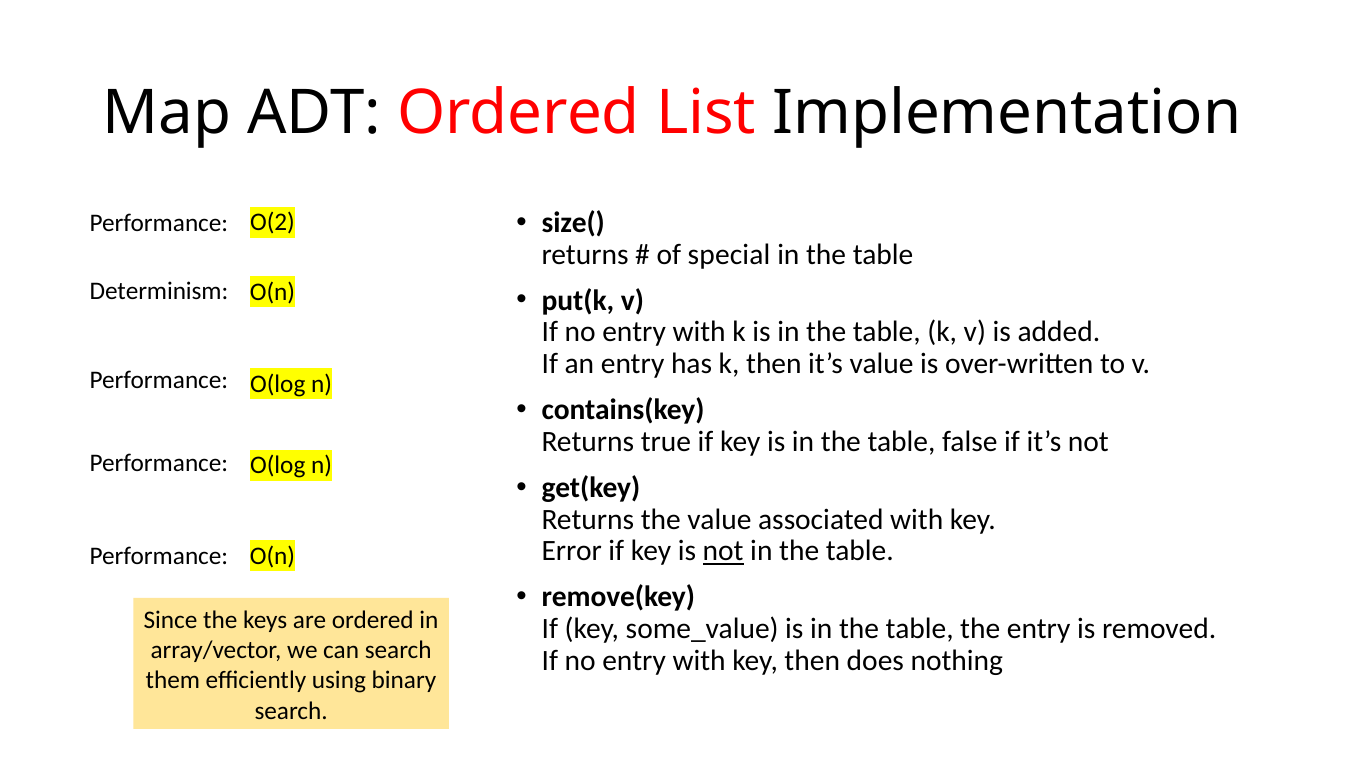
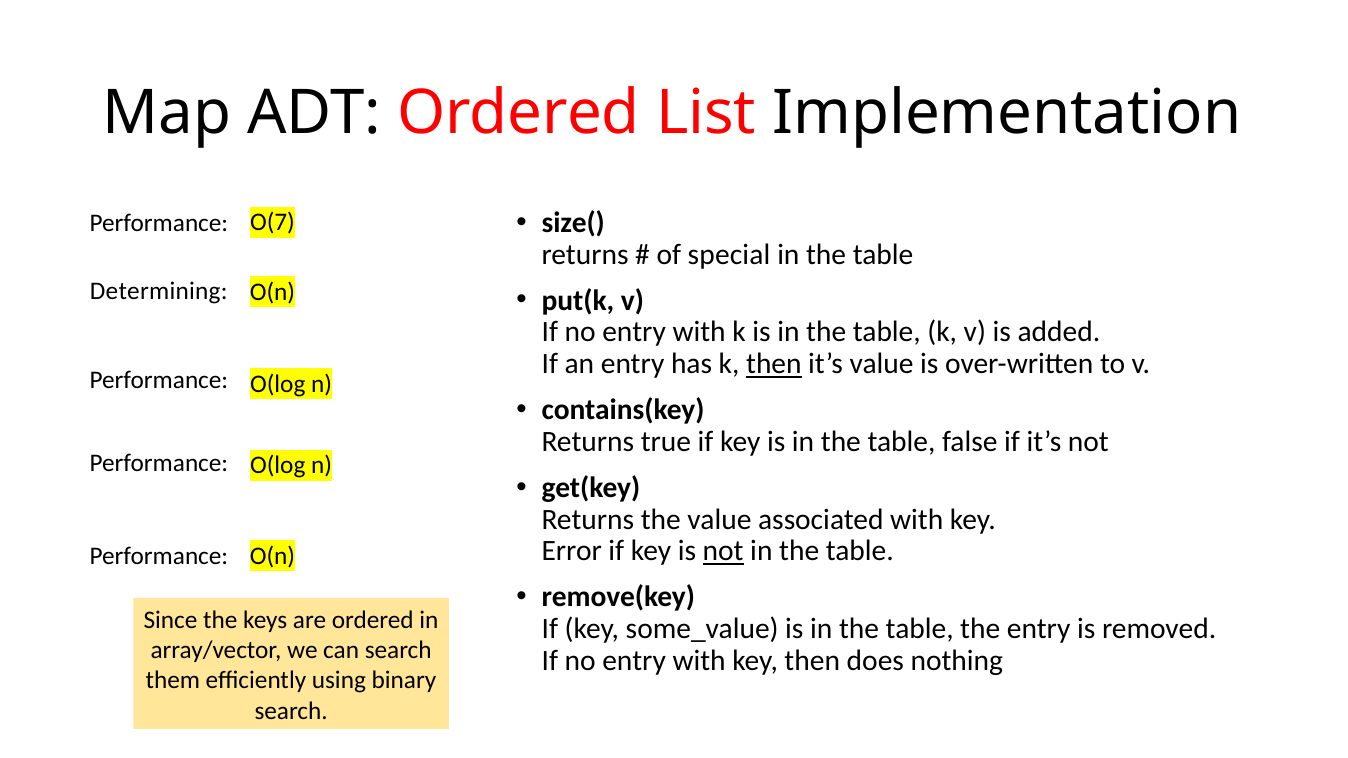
O(2: O(2 -> O(7
Determinism: Determinism -> Determining
then at (774, 364) underline: none -> present
